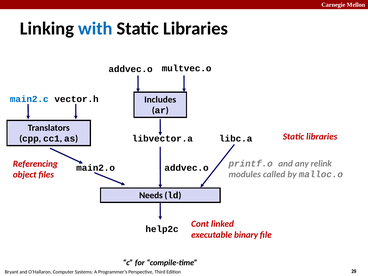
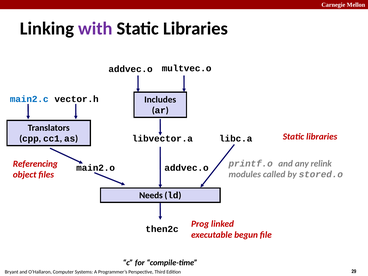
with colour: blue -> purple
malloc.o: malloc.o -> stored.o
Cont: Cont -> Prog
help2c: help2c -> then2c
binary: binary -> begun
